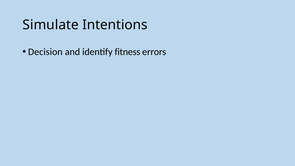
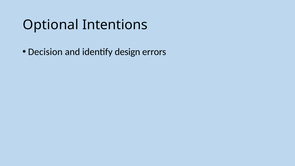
Simulate: Simulate -> Optional
fitness: fitness -> design
